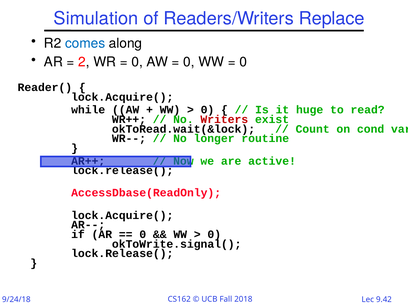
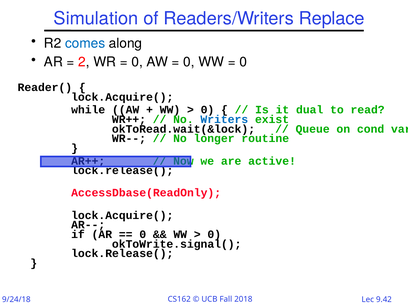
huge: huge -> dual
Writers colour: red -> blue
Count: Count -> Queue
